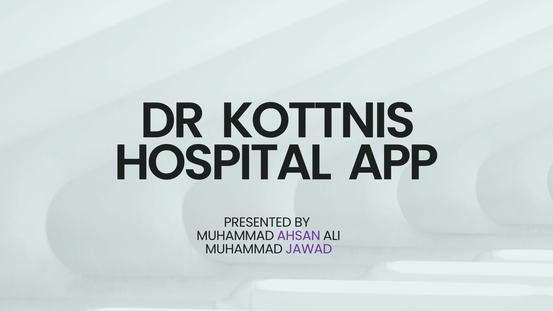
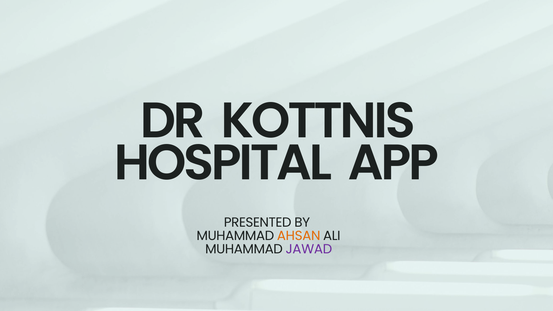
AHSAN colour: purple -> orange
